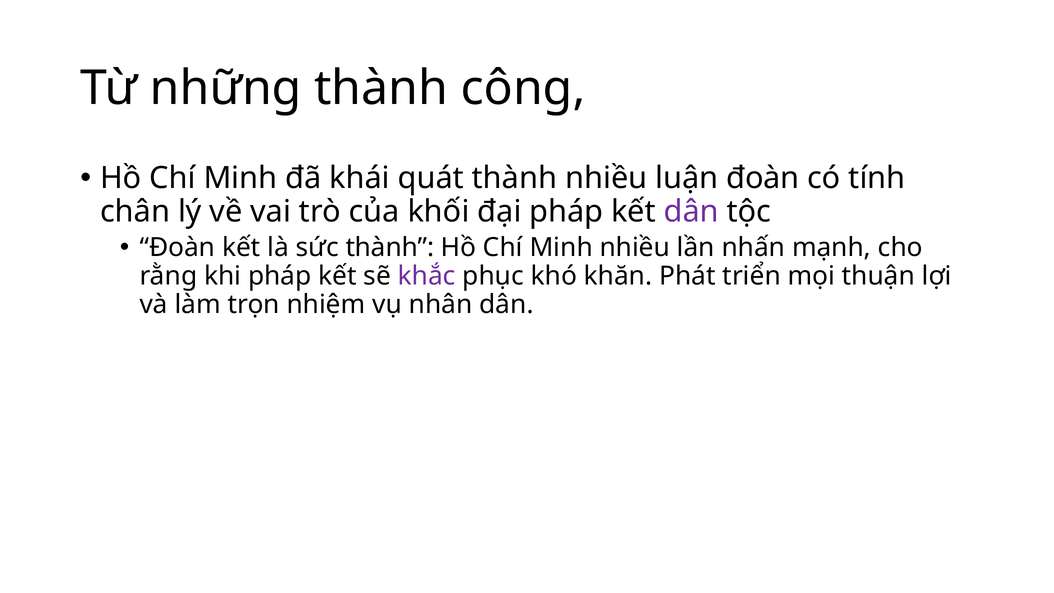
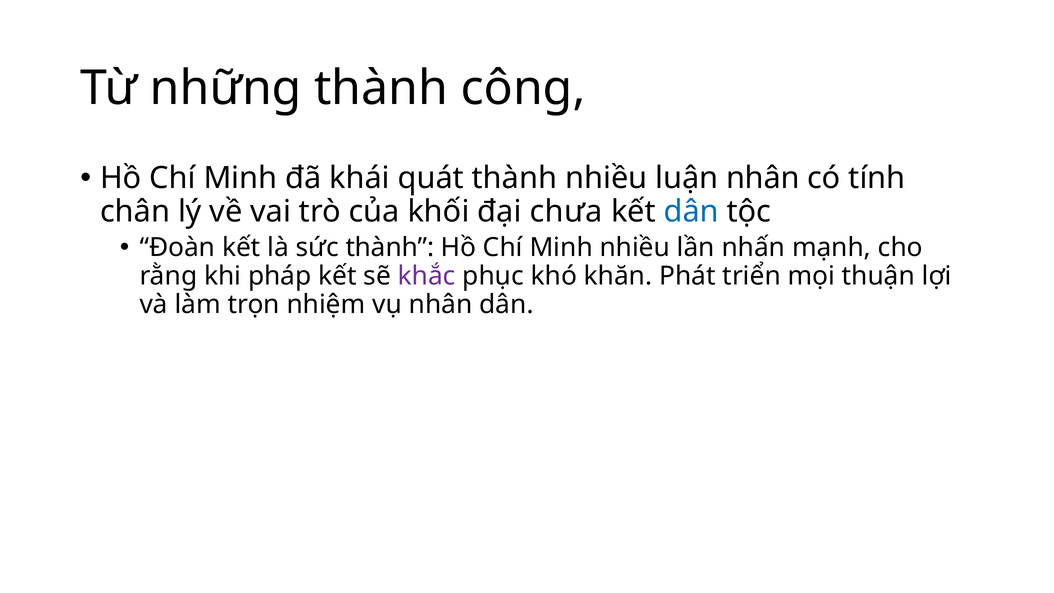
luận đoàn: đoàn -> nhân
đại pháp: pháp -> chưa
dân at (691, 211) colour: purple -> blue
